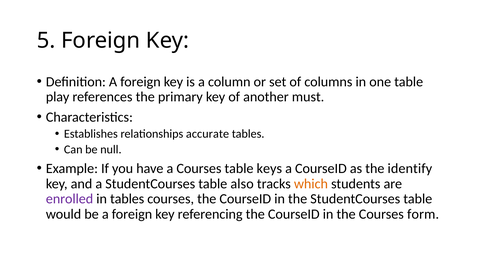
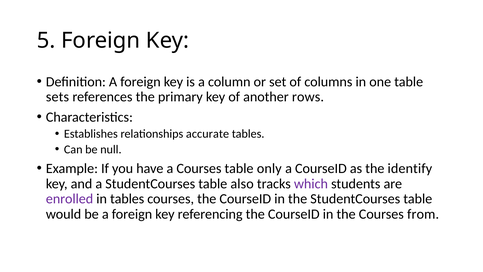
play: play -> sets
must: must -> rows
keys: keys -> only
which colour: orange -> purple
form: form -> from
